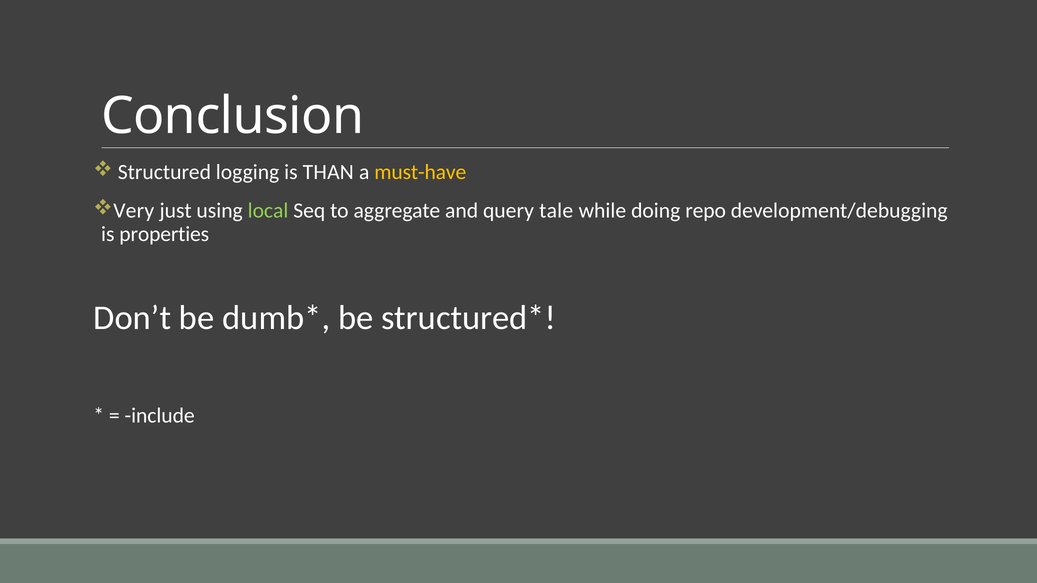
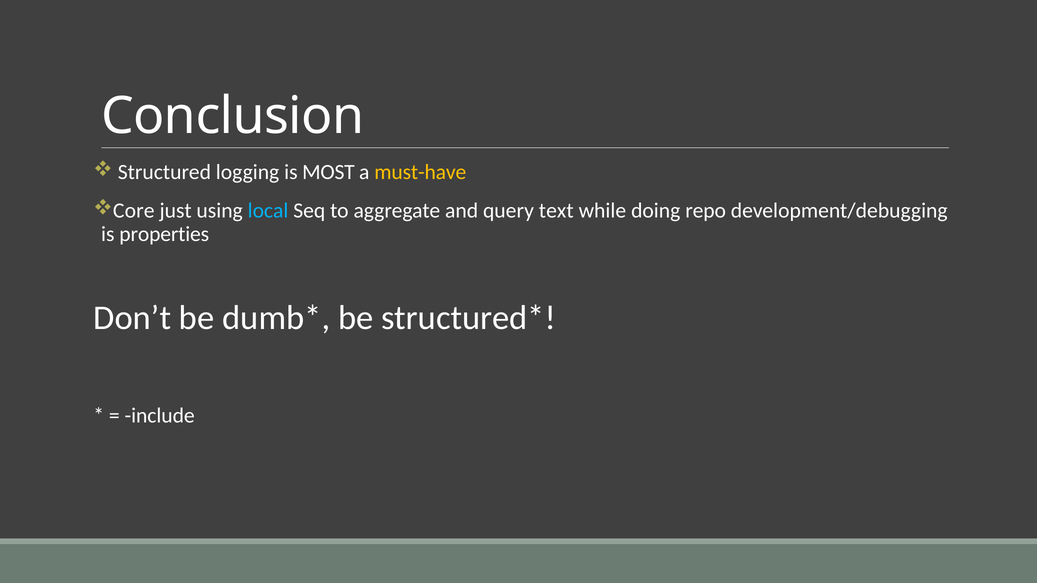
THAN: THAN -> MOST
Very: Very -> Core
local colour: light green -> light blue
tale: tale -> text
